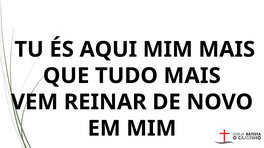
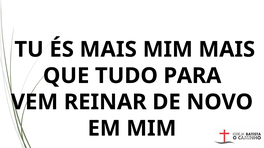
ÉS AQUI: AQUI -> MAIS
TUDO MAIS: MAIS -> PARA
